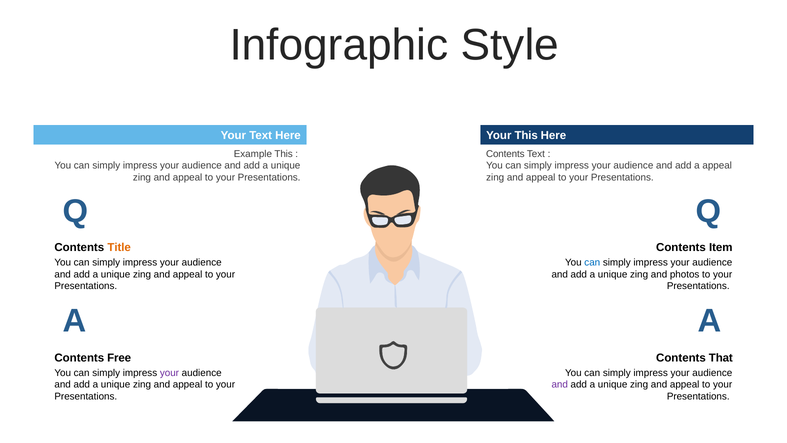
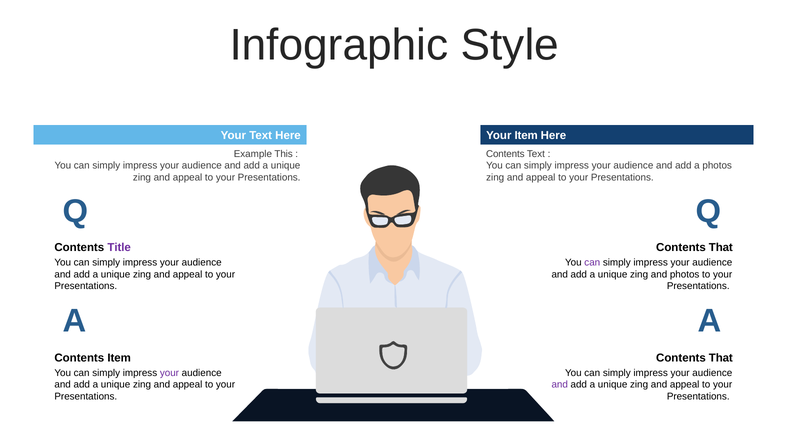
Your This: This -> Item
a appeal: appeal -> photos
Title colour: orange -> purple
Item at (721, 247): Item -> That
can at (592, 262) colour: blue -> purple
Contents Free: Free -> Item
